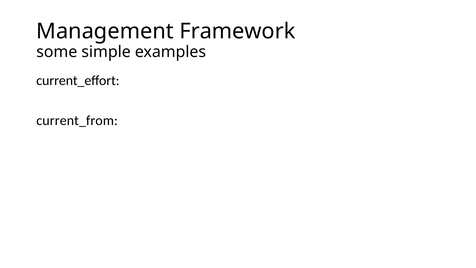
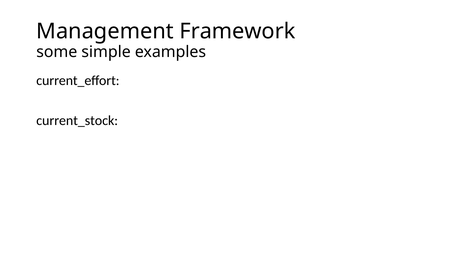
current_from: current_from -> current_stock
